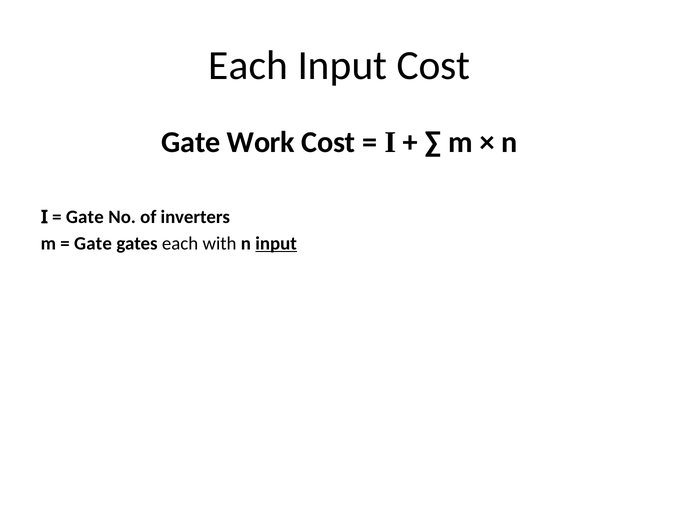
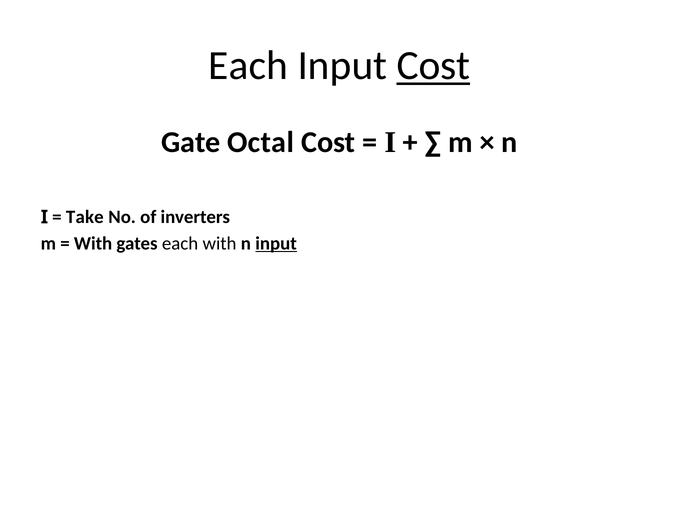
Cost at (433, 66) underline: none -> present
Work: Work -> Octal
Gate at (85, 217): Gate -> Take
Gate at (93, 244): Gate -> With
